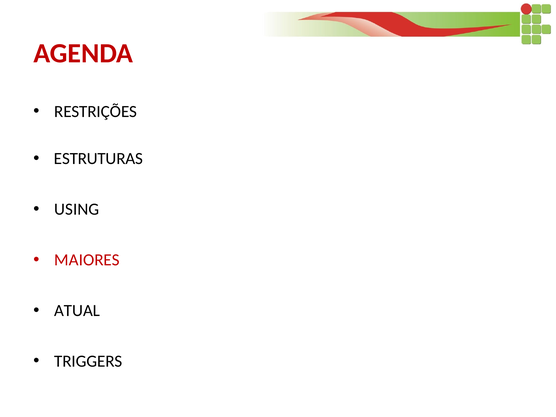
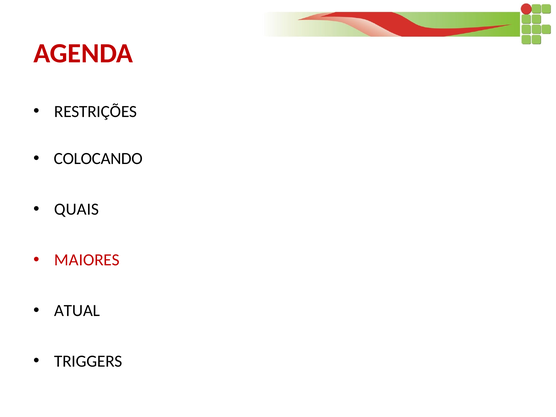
ESTRUTURAS: ESTRUTURAS -> COLOCANDO
USING: USING -> QUAIS
